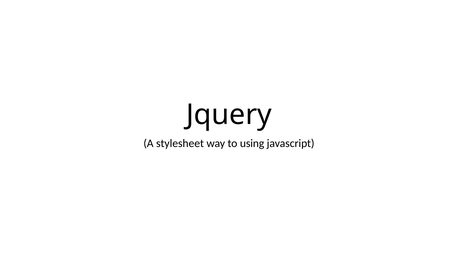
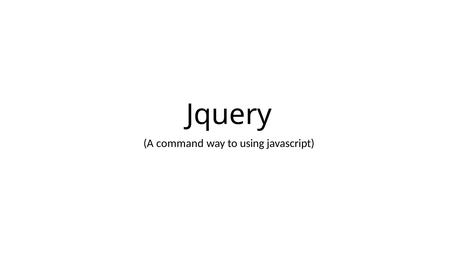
stylesheet: stylesheet -> command
